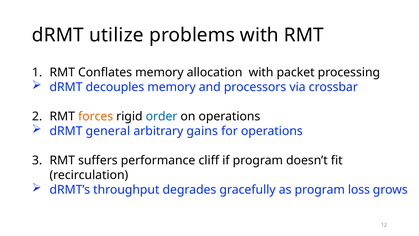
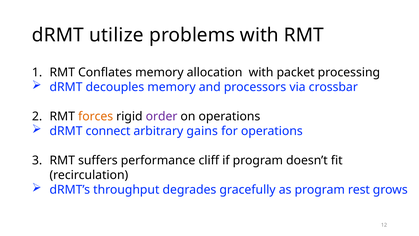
order colour: blue -> purple
general: general -> connect
loss: loss -> rest
